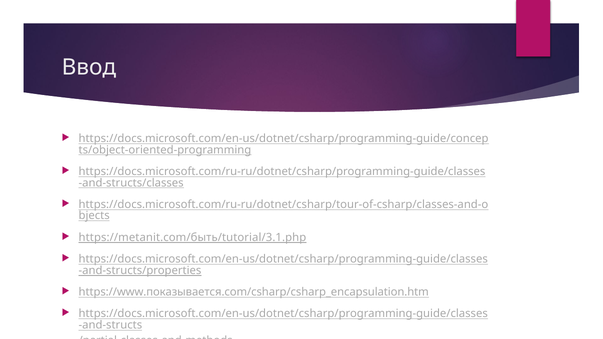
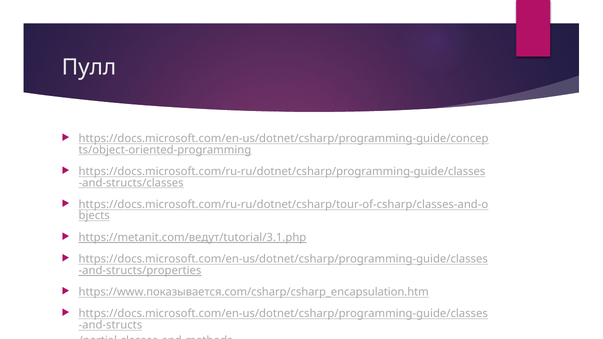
Ввод: Ввод -> Пулл
https://metanit.com/быть/tutorial/3.1.php: https://metanit.com/быть/tutorial/3.1.php -> https://metanit.com/ведут/tutorial/3.1.php
